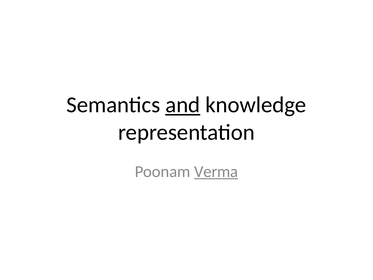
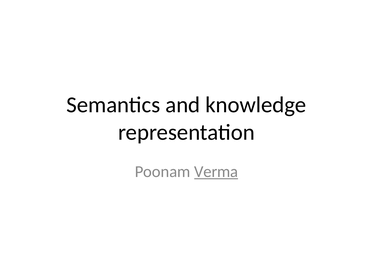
and underline: present -> none
